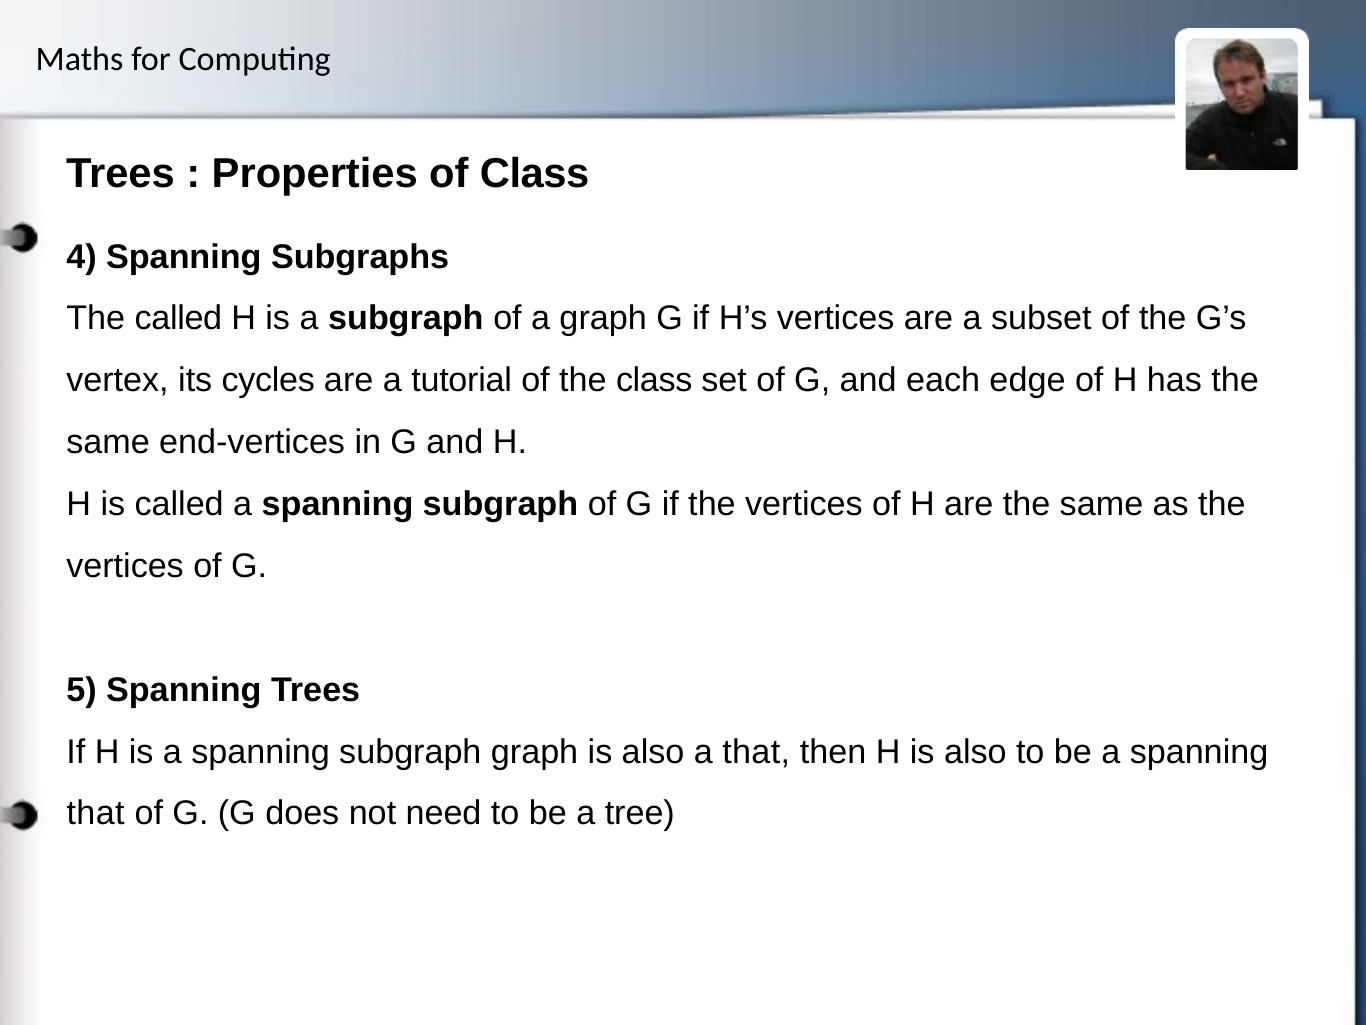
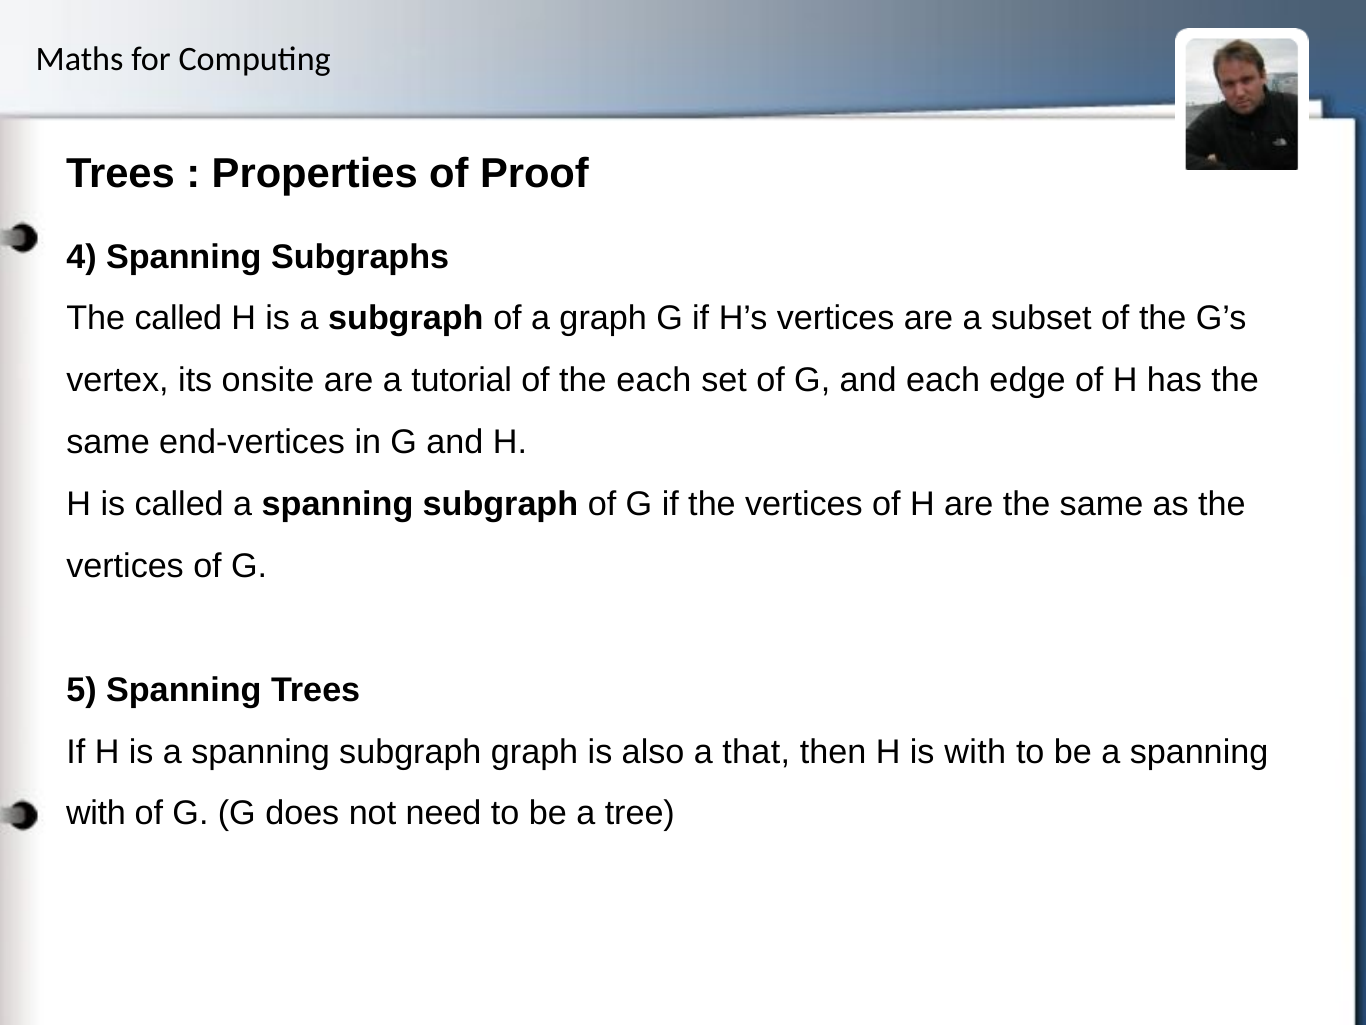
of Class: Class -> Proof
cycles: cycles -> onsite
the class: class -> each
H is also: also -> with
that at (96, 813): that -> with
